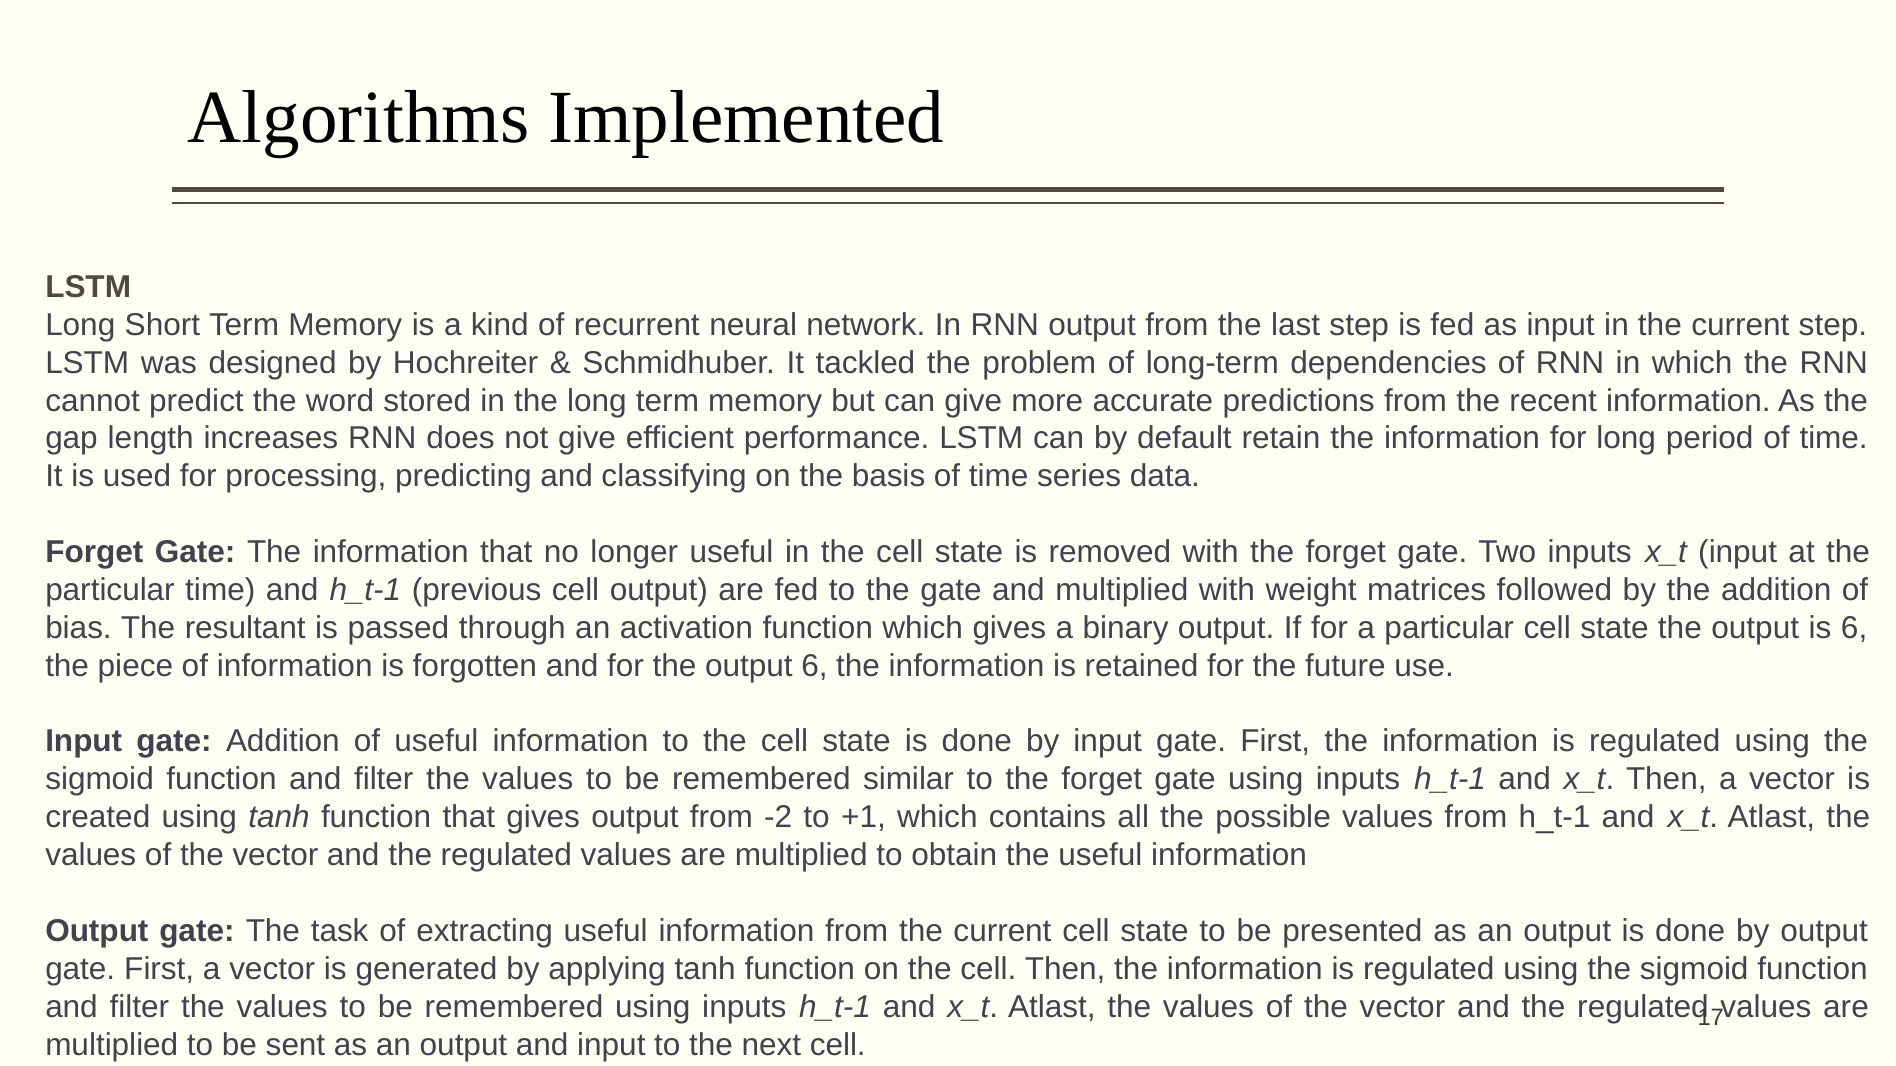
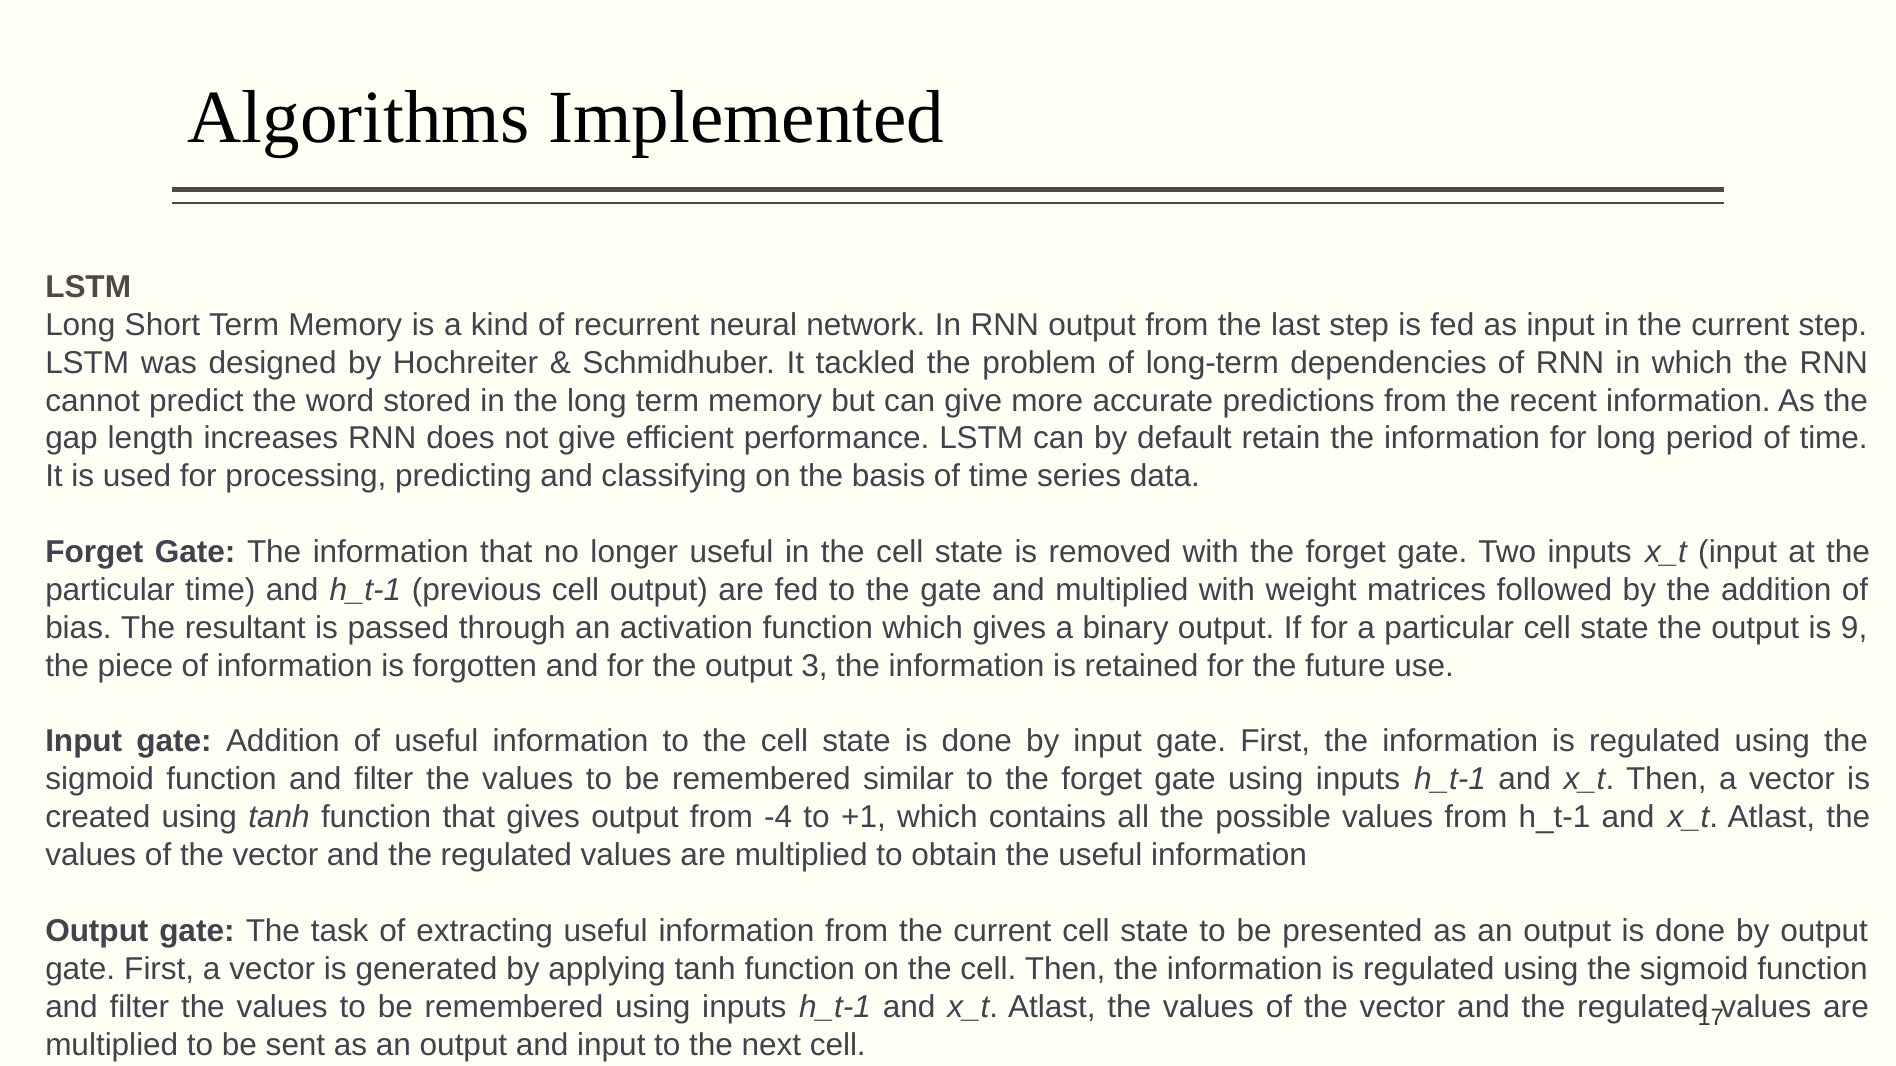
is 6: 6 -> 9
output 6: 6 -> 3
-2: -2 -> -4
